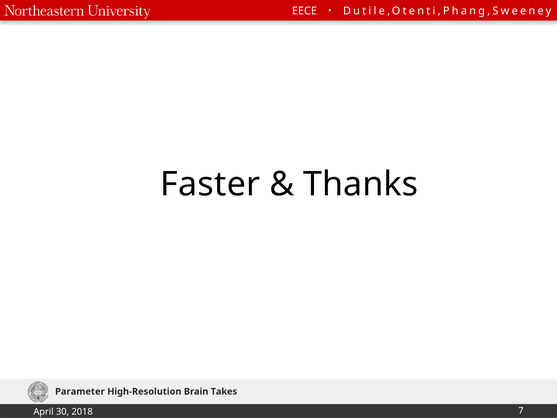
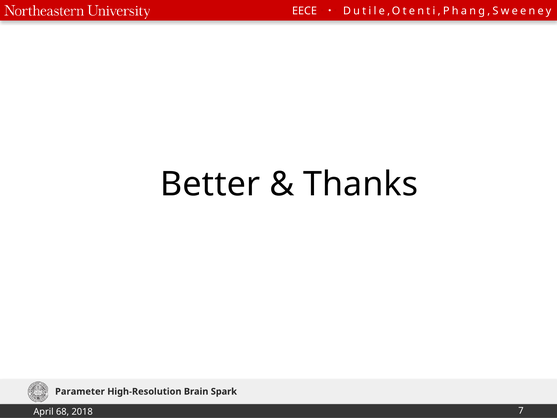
Faster: Faster -> Better
Takes: Takes -> Spark
30: 30 -> 68
